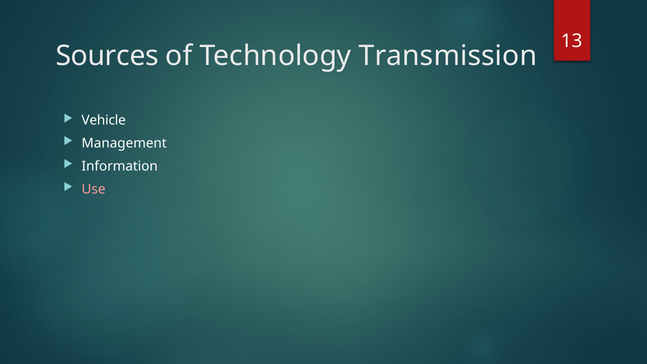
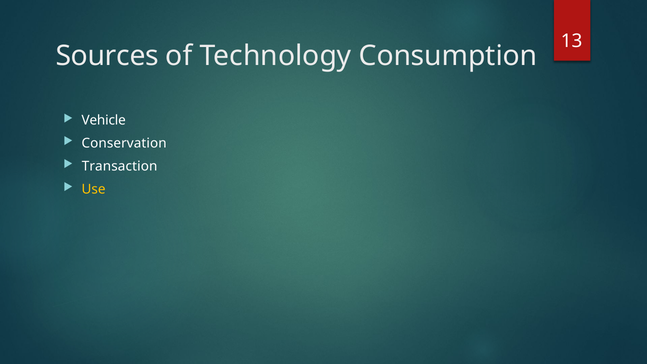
Transmission: Transmission -> Consumption
Management: Management -> Conservation
Information: Information -> Transaction
Use colour: pink -> yellow
